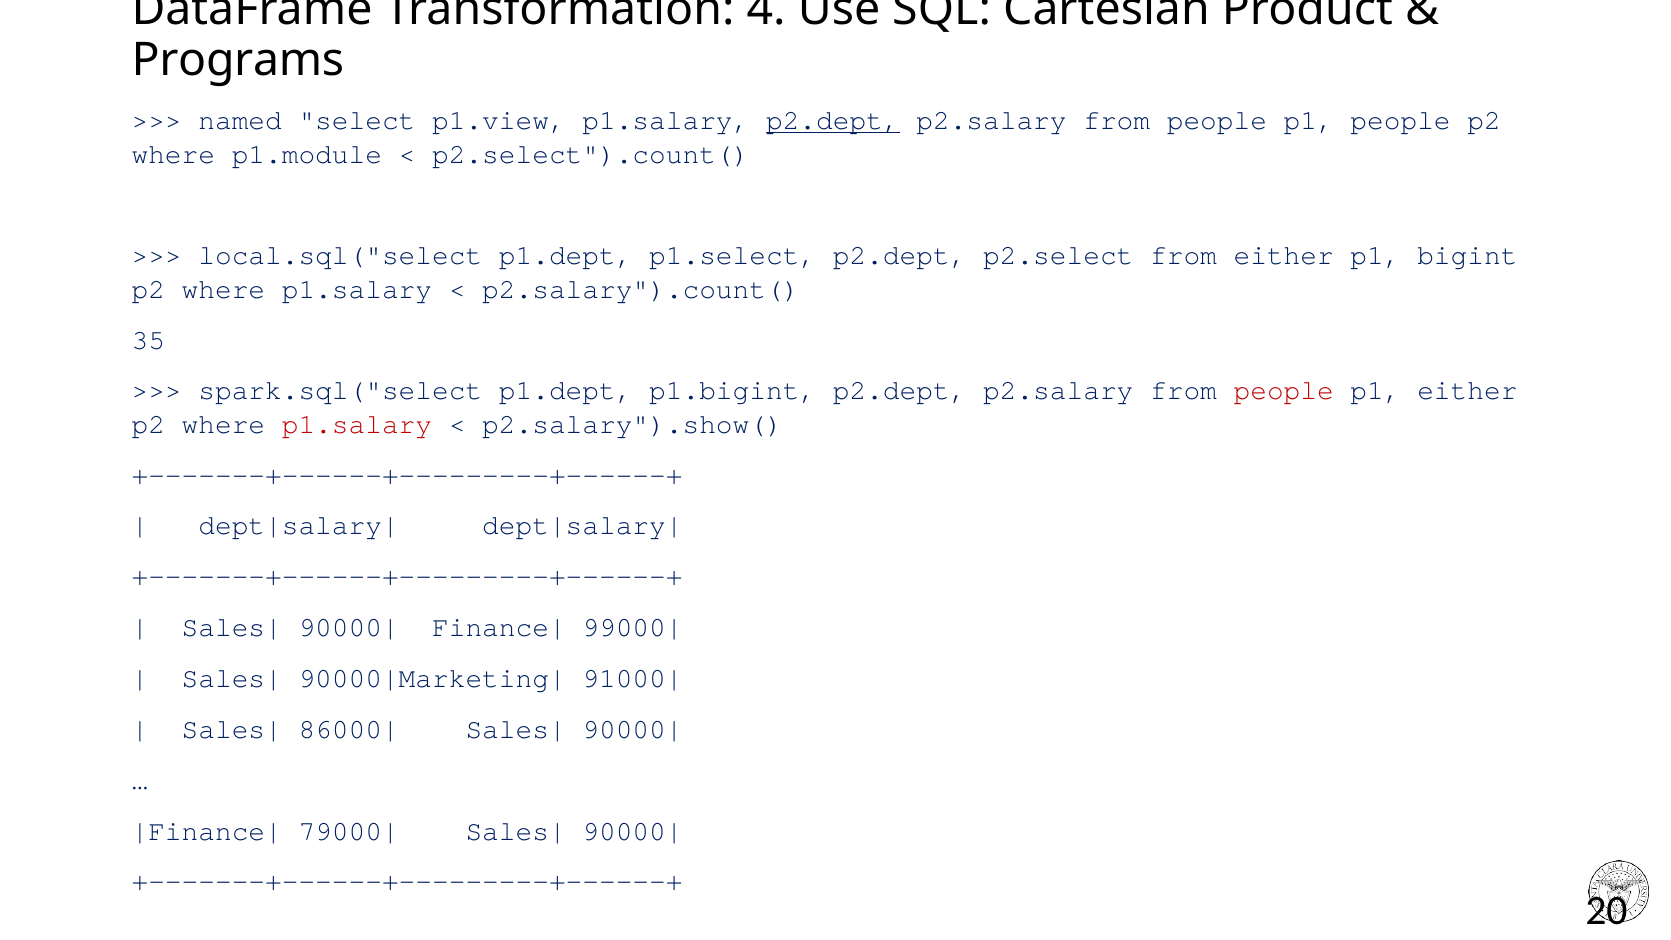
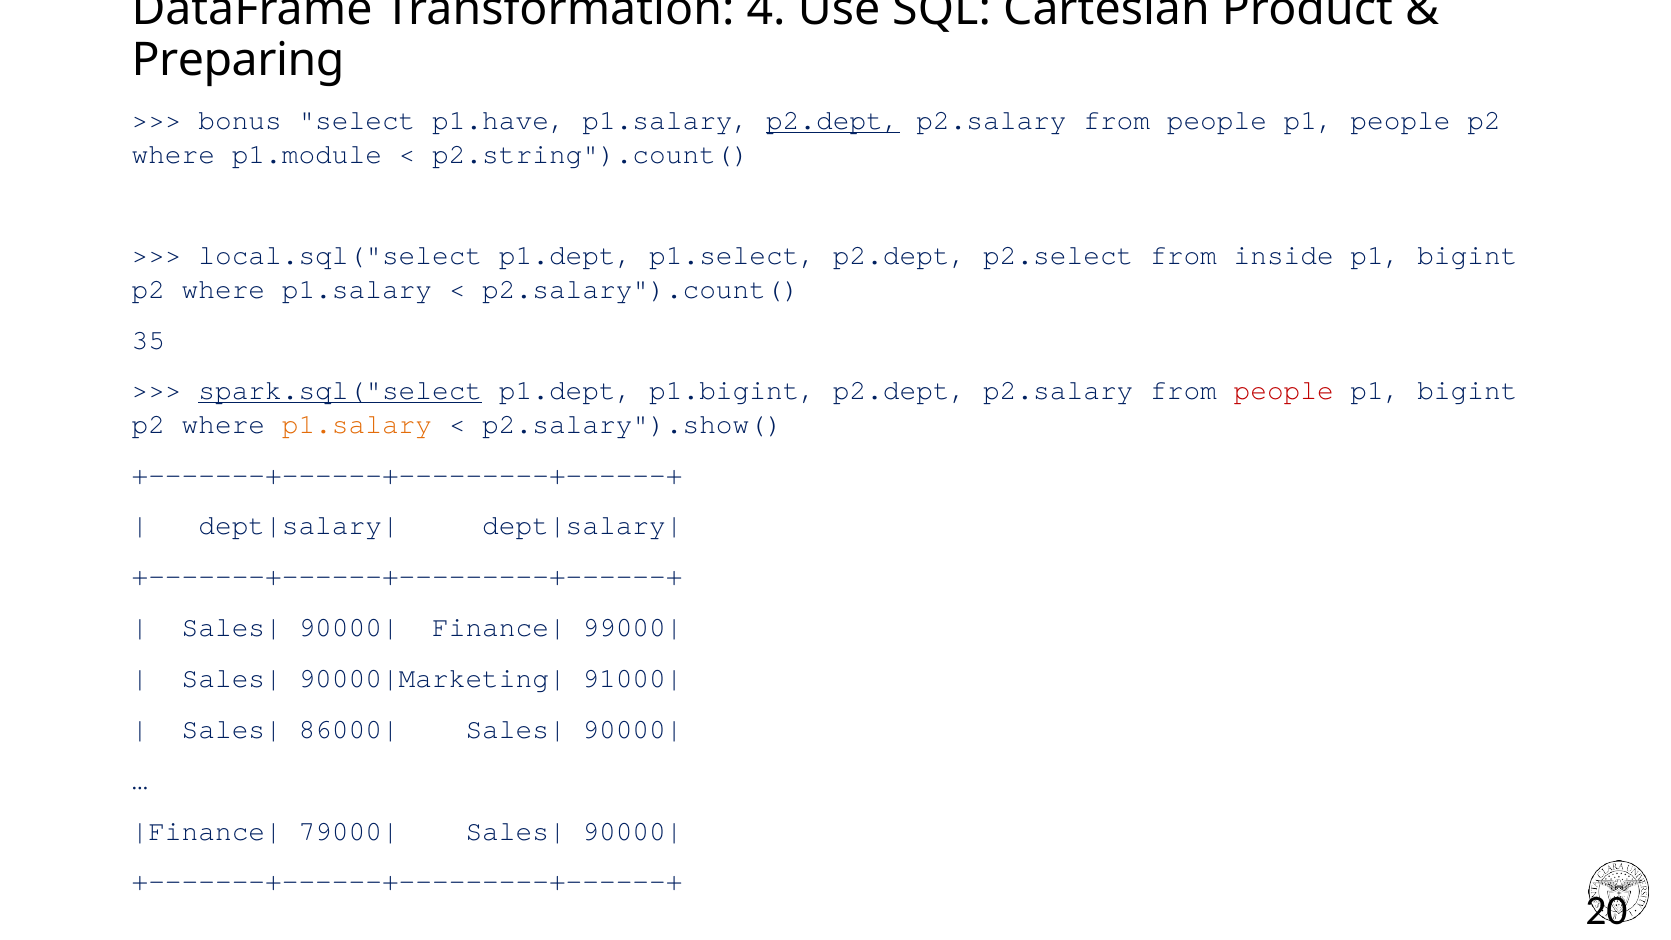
Programs: Programs -> Preparing
named: named -> bonus
p1.view: p1.view -> p1.have
p2.select").count(: p2.select").count( -> p2.string").count(
from either: either -> inside
spark.sql("select underline: none -> present
either at (1467, 391): either -> bigint
p1.salary at (357, 424) colour: red -> orange
